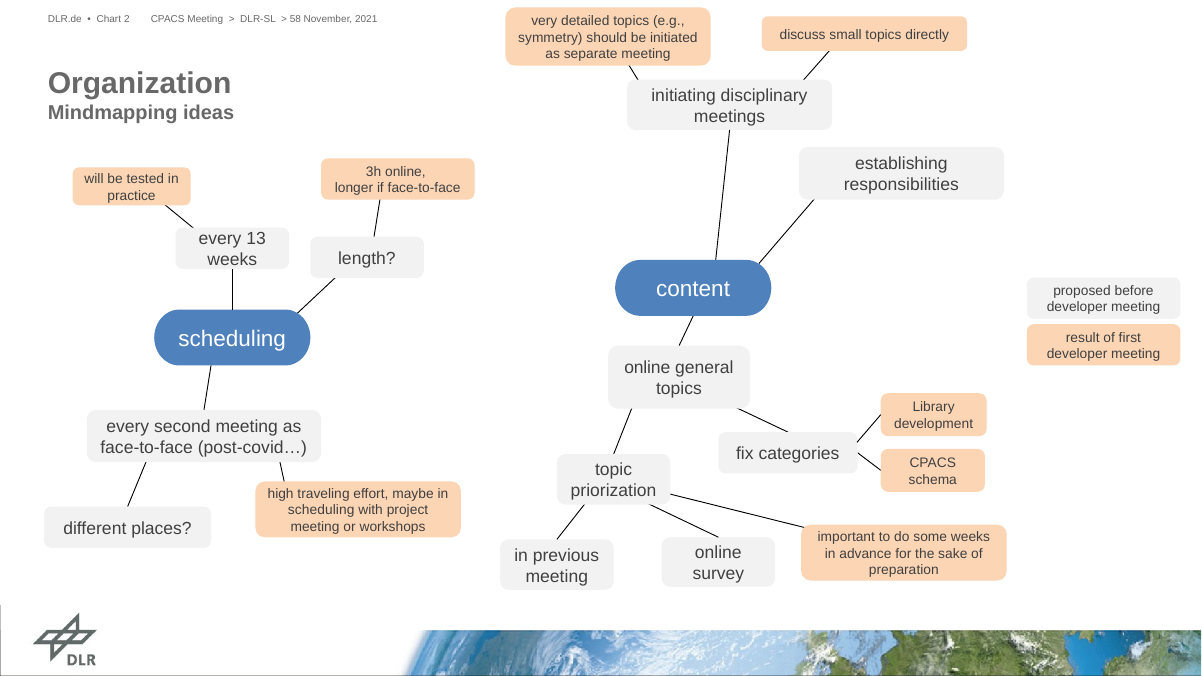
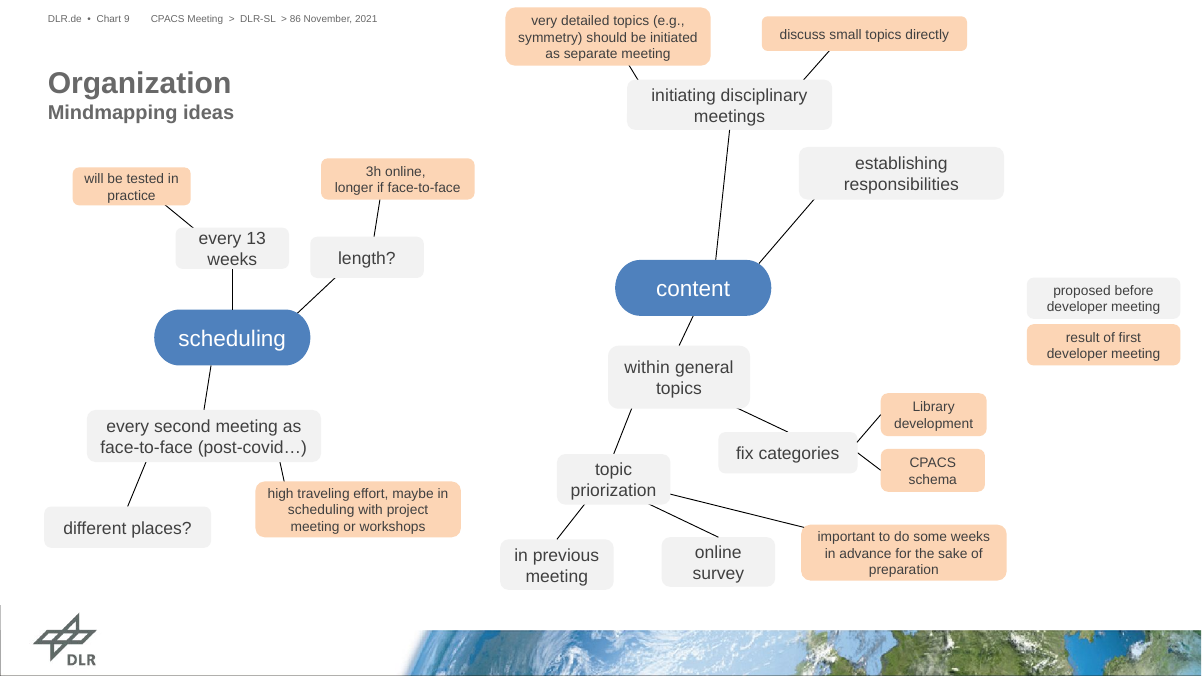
2: 2 -> 9
58: 58 -> 86
online at (647, 368): online -> within
